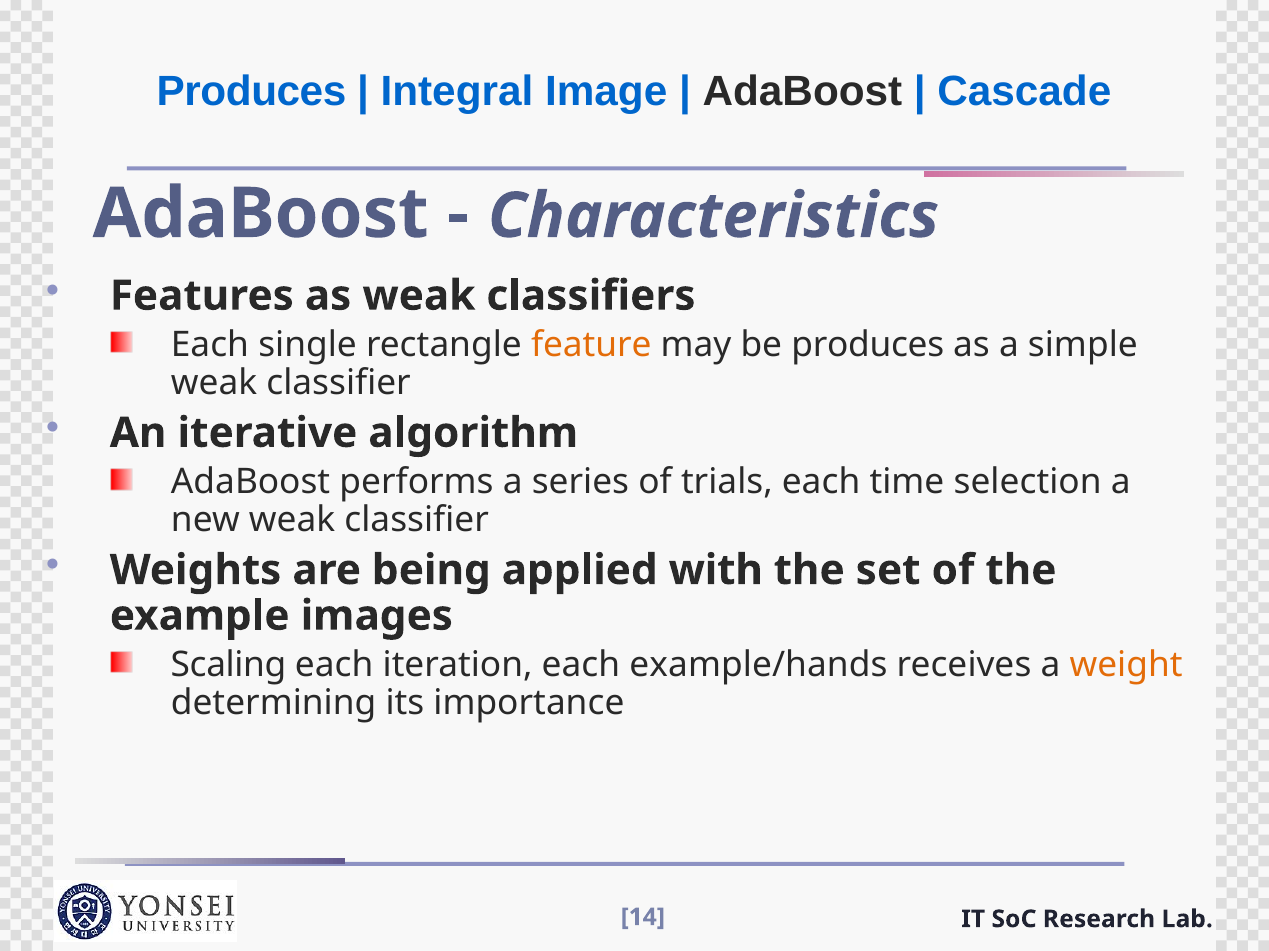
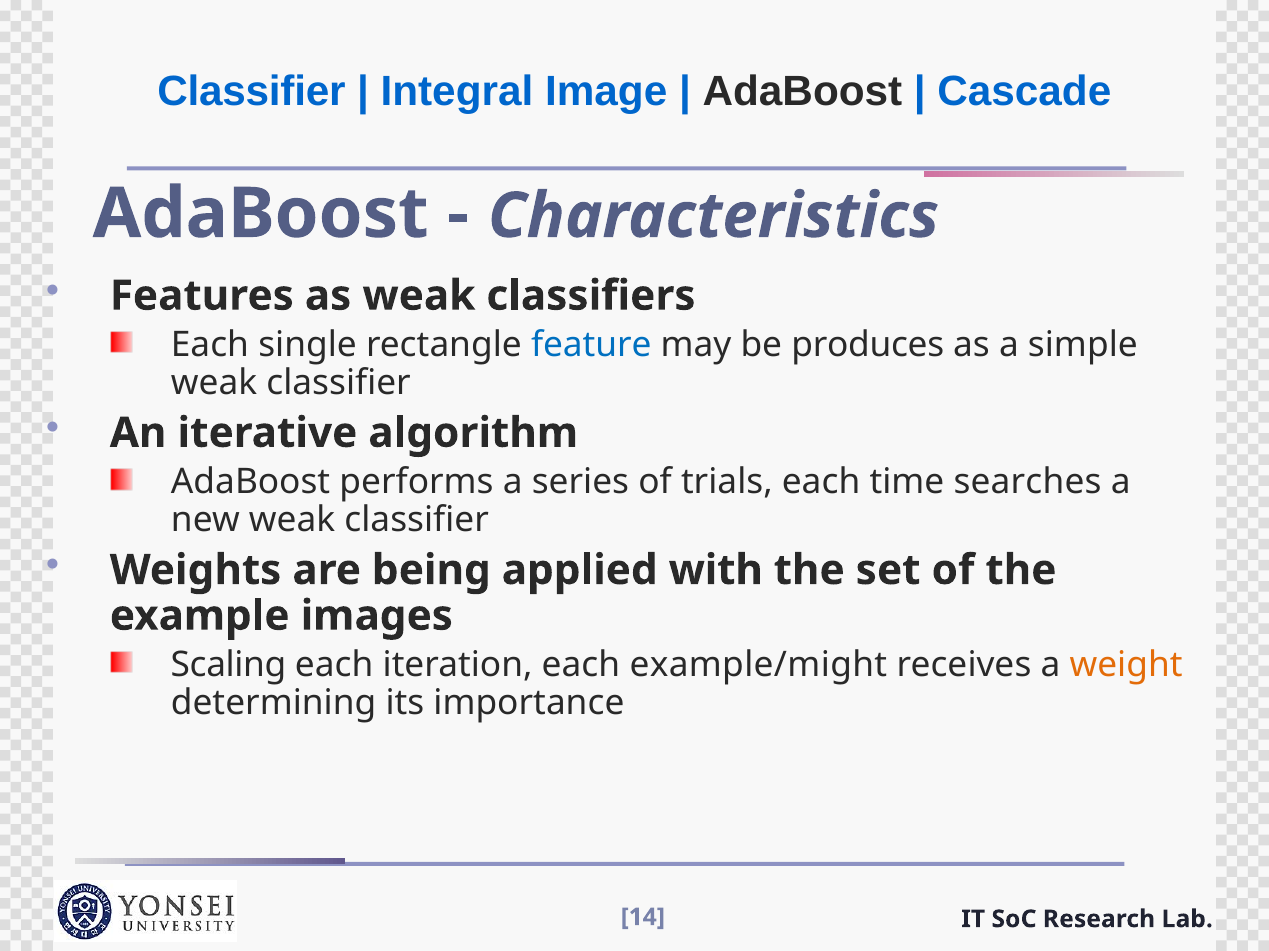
Produces at (252, 92): Produces -> Classifier
feature colour: orange -> blue
selection: selection -> searches
example/hands: example/hands -> example/might
